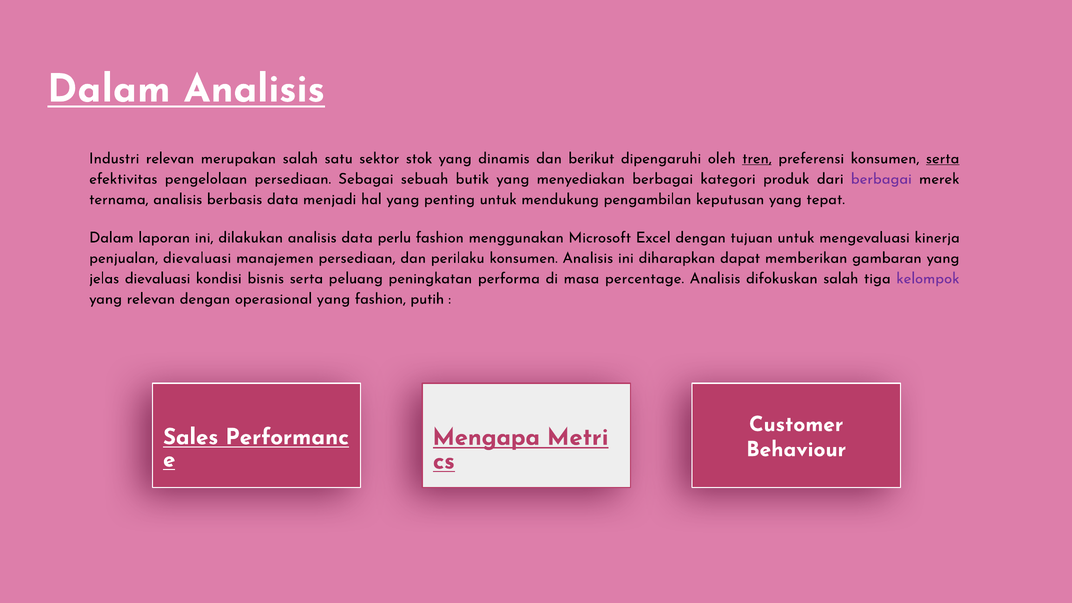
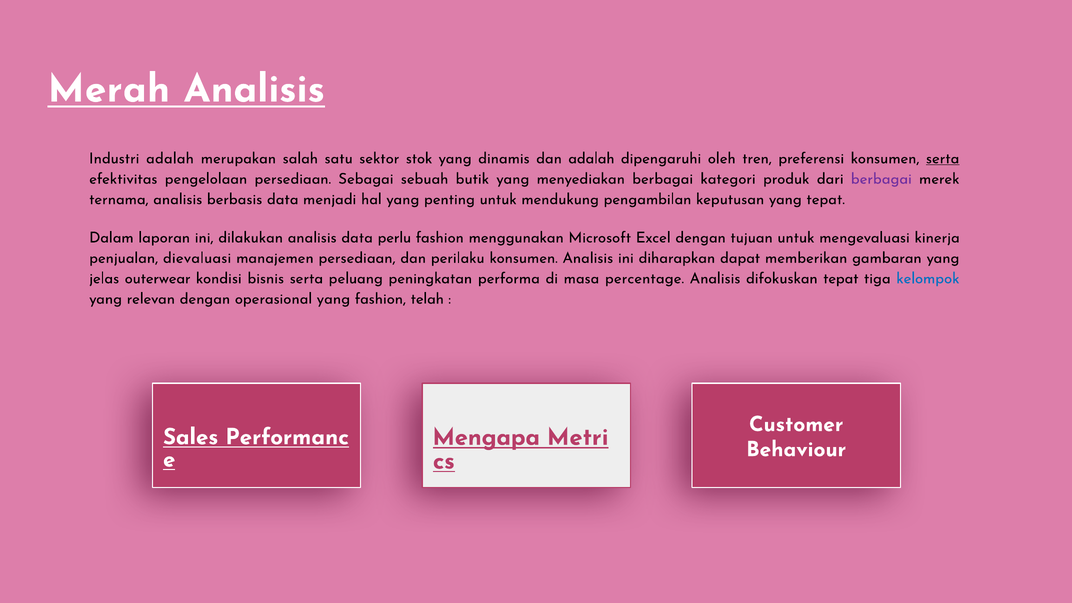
Dalam at (109, 89): Dalam -> Merah
Industri relevan: relevan -> adalah
dan berikut: berikut -> adalah
tren underline: present -> none
jelas dievaluasi: dievaluasi -> outerwear
difokuskan salah: salah -> tepat
kelompok colour: purple -> blue
putih: putih -> telah
